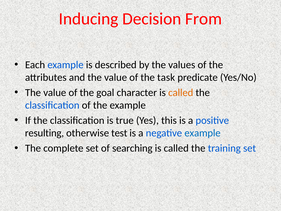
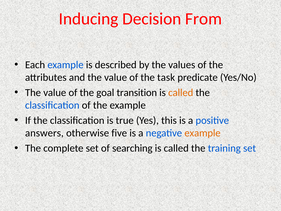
character: character -> transition
resulting: resulting -> answers
test: test -> five
example at (202, 133) colour: blue -> orange
